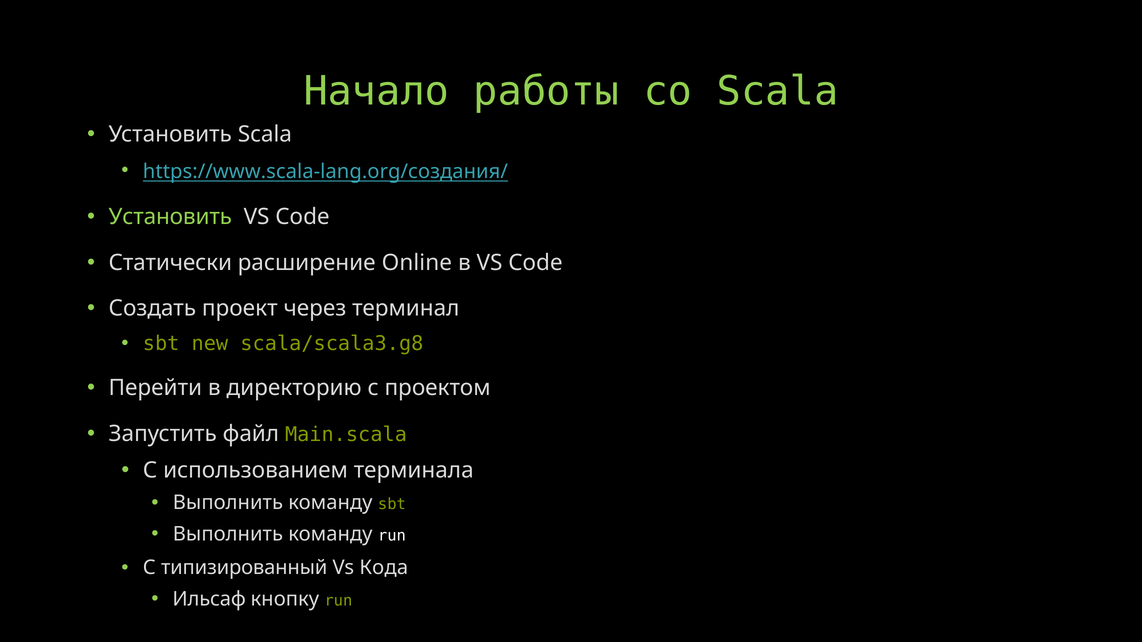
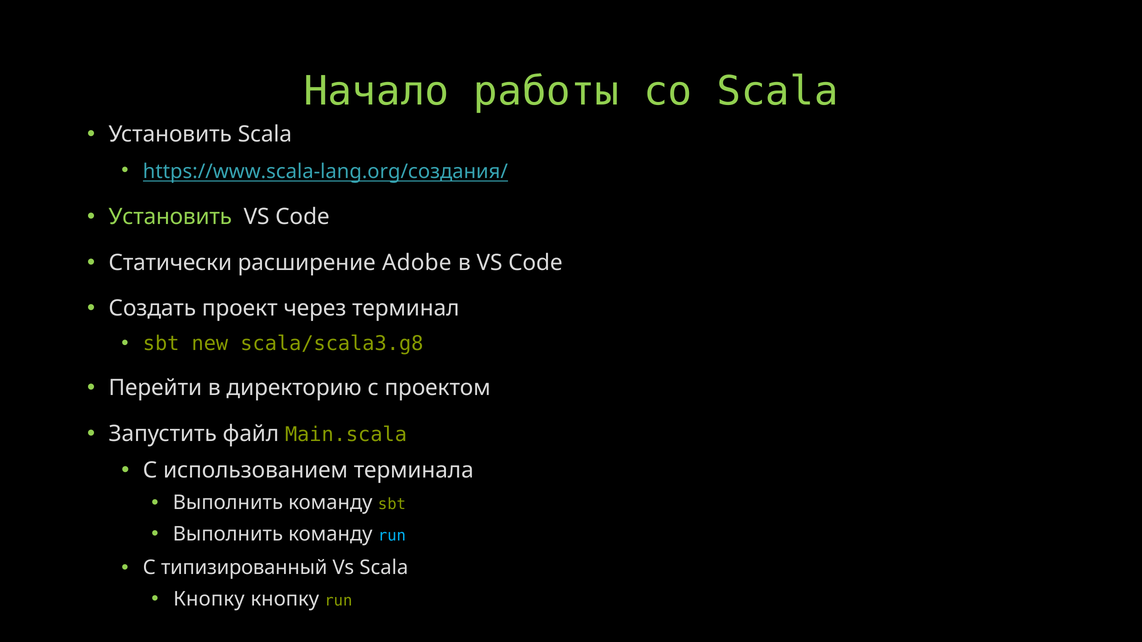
Online: Online -> Adobe
run at (392, 536) colour: white -> light blue
Vs Кода: Кода -> Scala
Ильсаф at (209, 599): Ильсаф -> Кнопку
